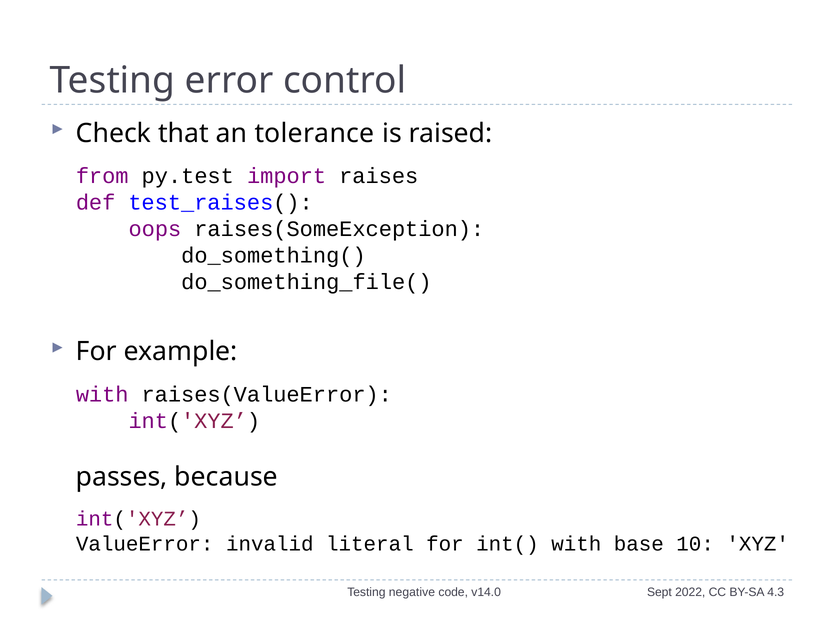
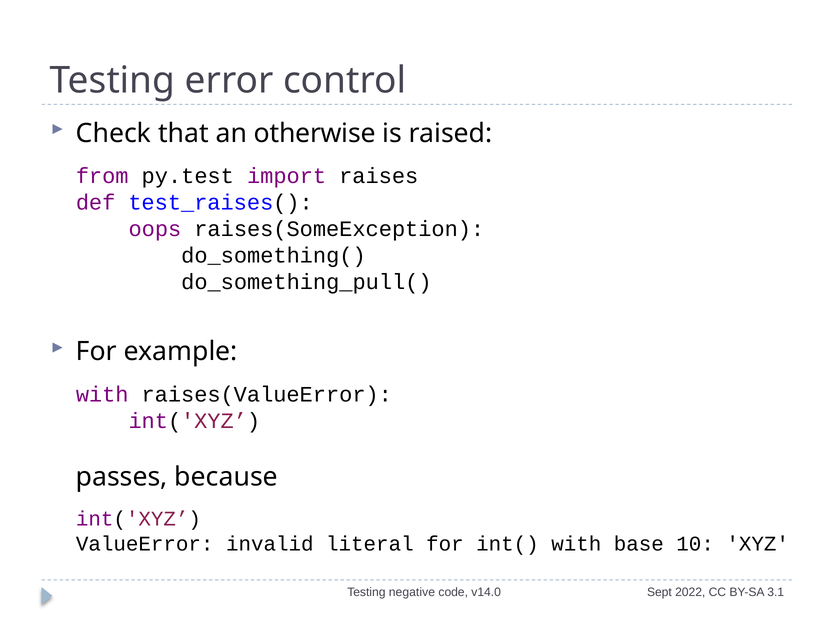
tolerance: tolerance -> otherwise
do_something_file(: do_something_file( -> do_something_pull(
4.3: 4.3 -> 3.1
